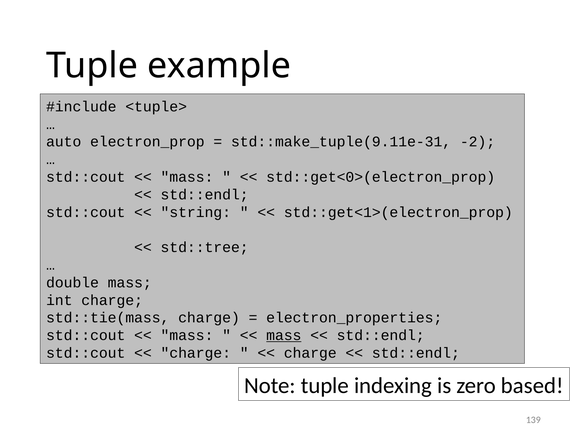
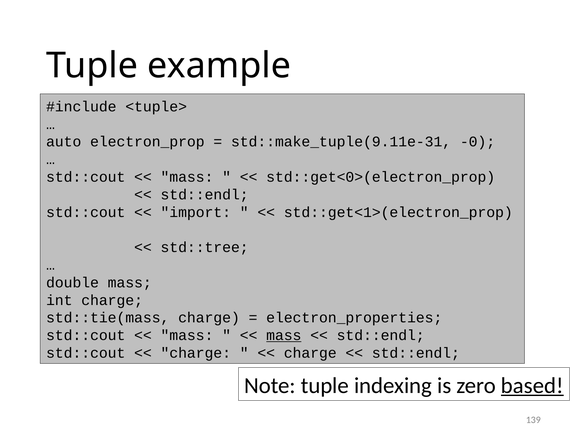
-2: -2 -> -0
string: string -> import
based underline: none -> present
